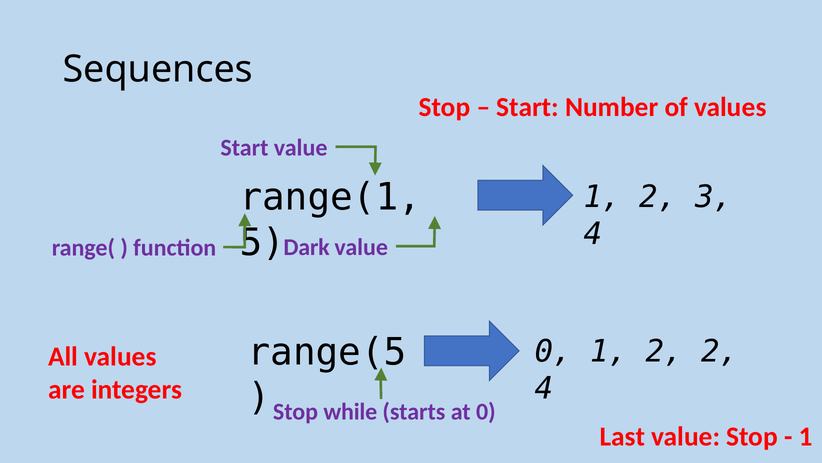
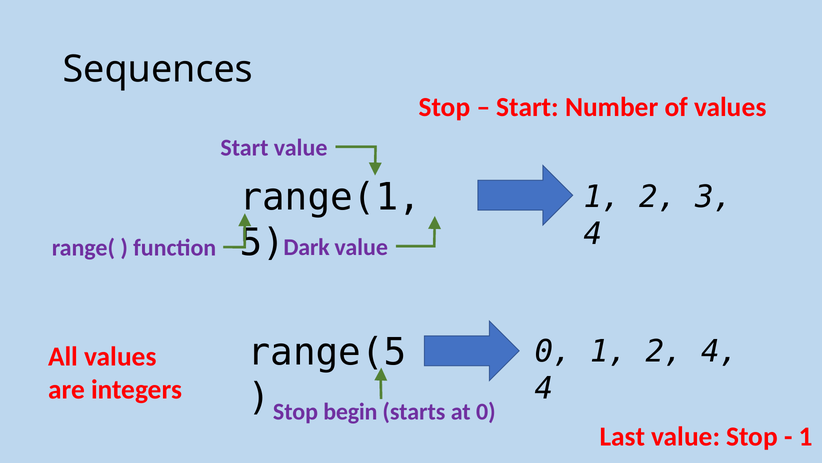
2 2: 2 -> 4
while: while -> begin
